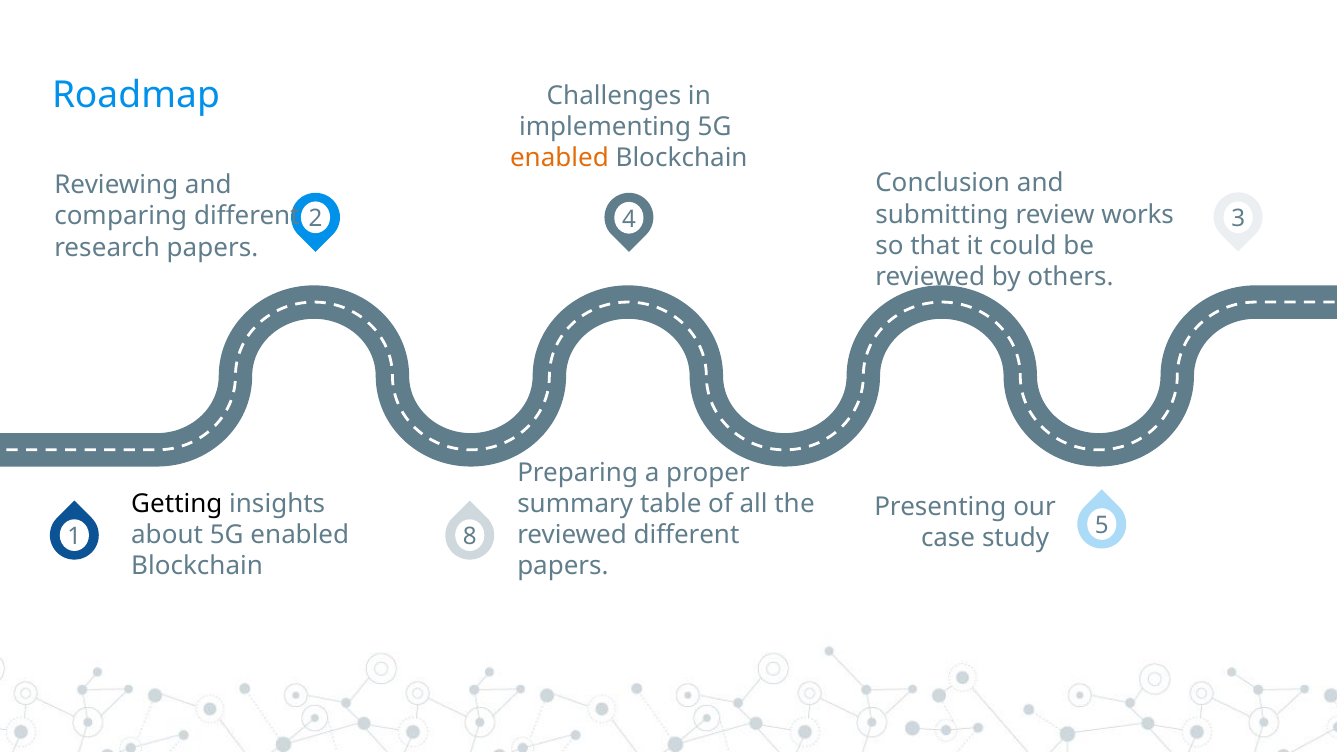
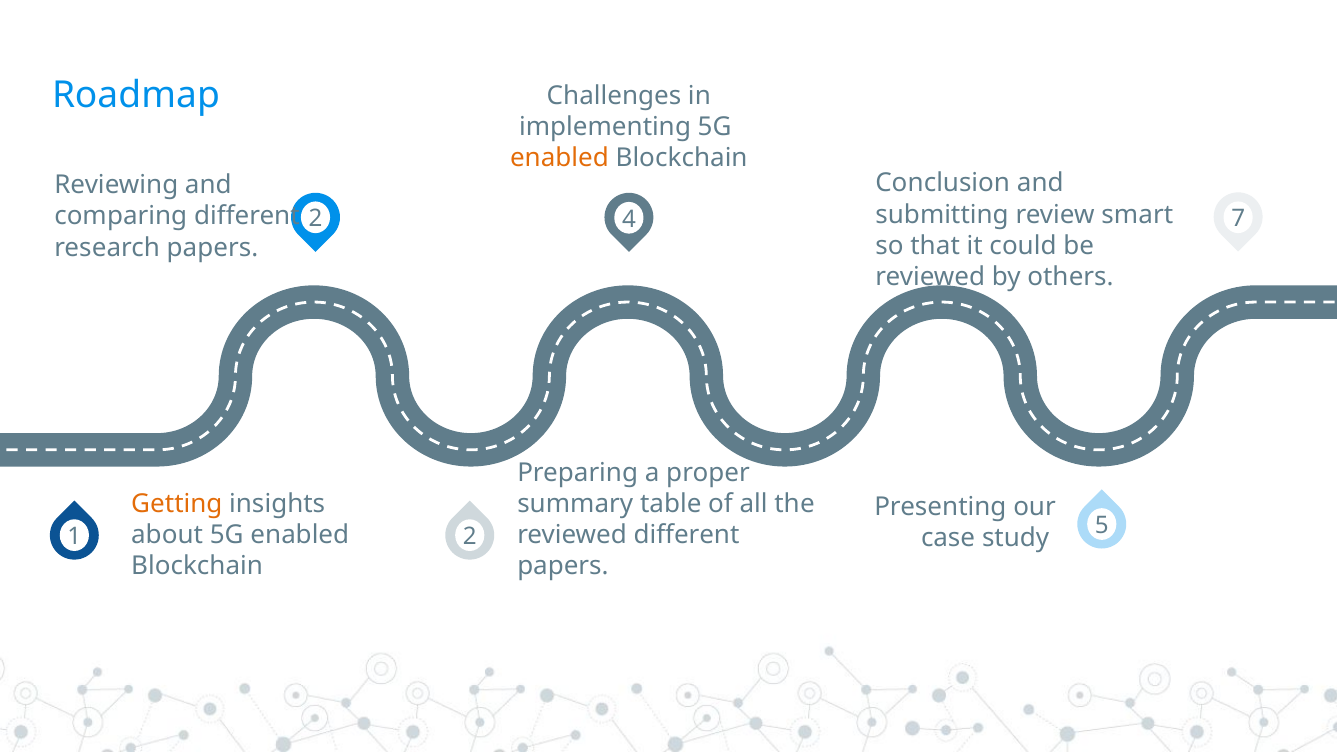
works: works -> smart
3: 3 -> 7
Getting colour: black -> orange
1 8: 8 -> 2
